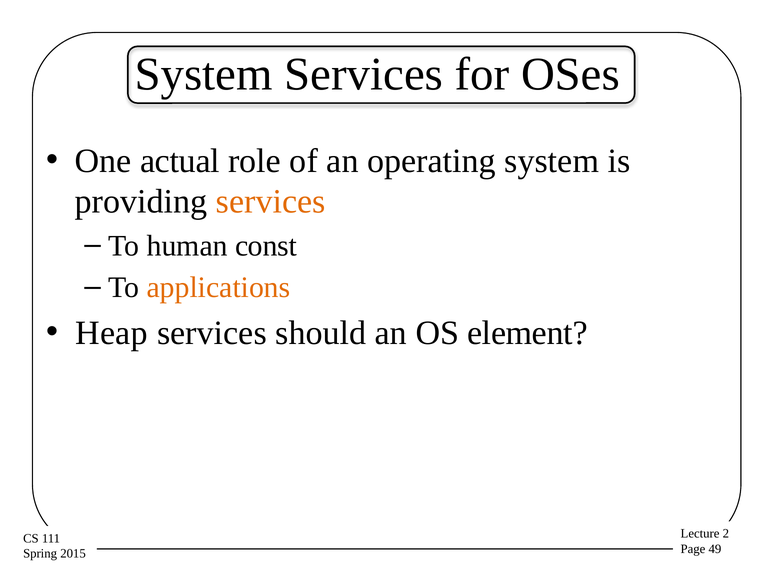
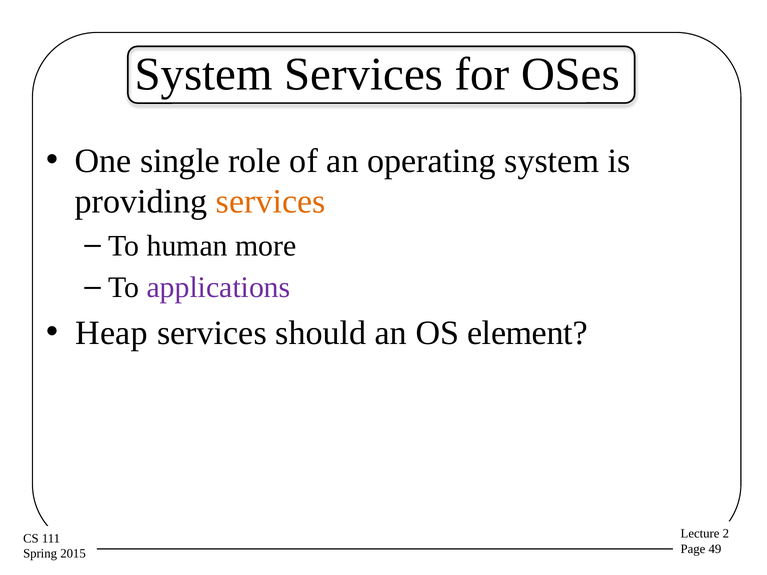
actual: actual -> single
const: const -> more
applications colour: orange -> purple
